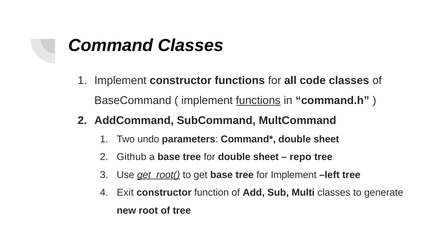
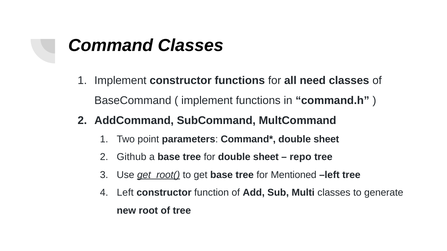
code: code -> need
functions at (258, 101) underline: present -> none
undo: undo -> point
for Implement: Implement -> Mentioned
Exit at (125, 193): Exit -> Left
